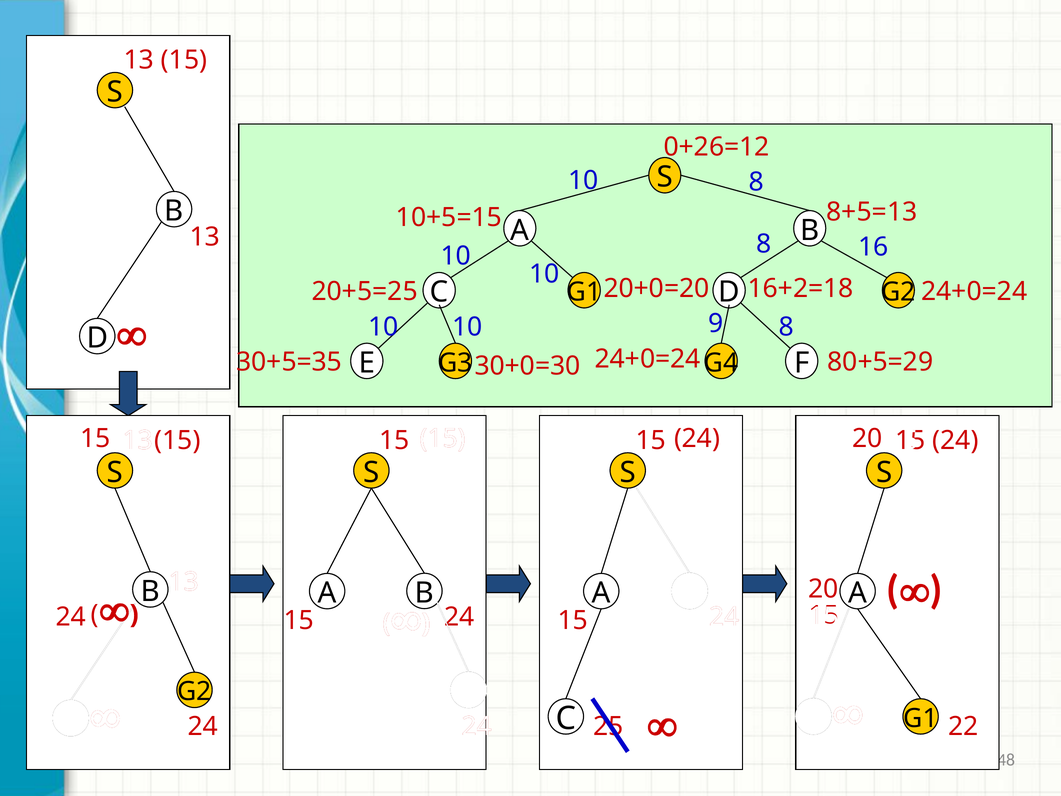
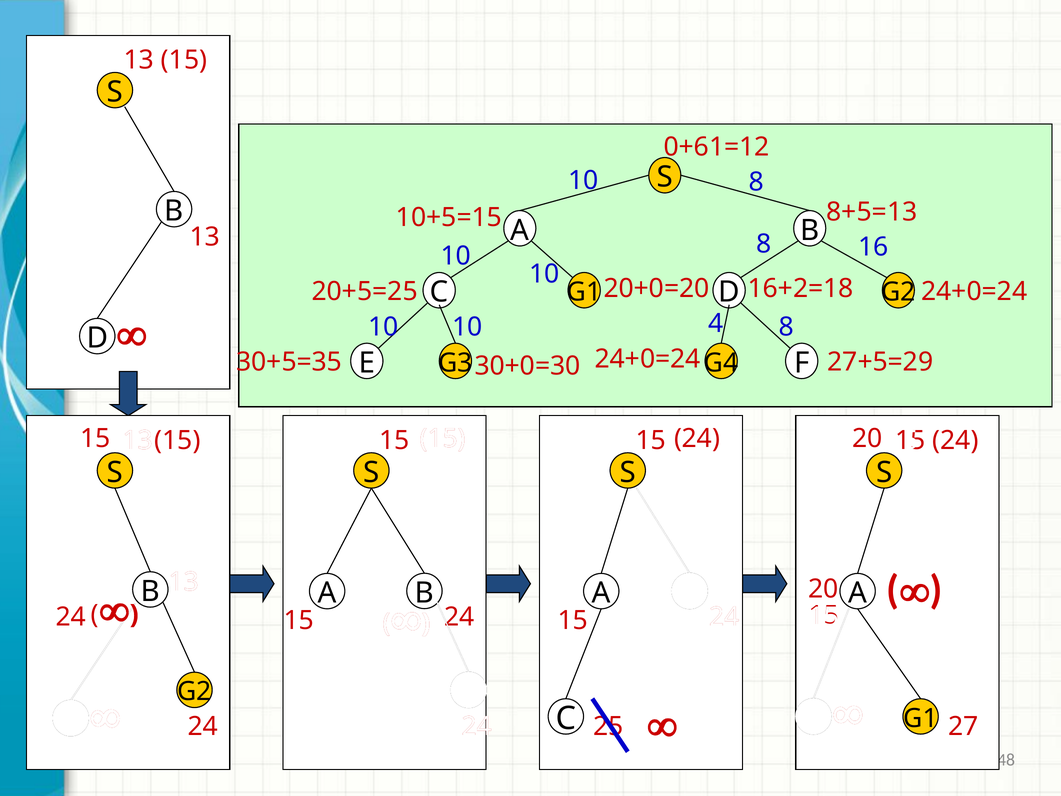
0+26=12: 0+26=12 -> 0+61=12
9: 9 -> 4
80+5=29: 80+5=29 -> 27+5=29
22: 22 -> 27
